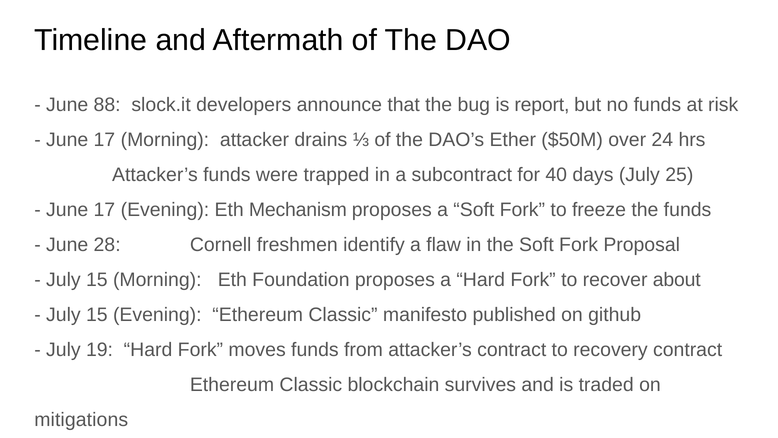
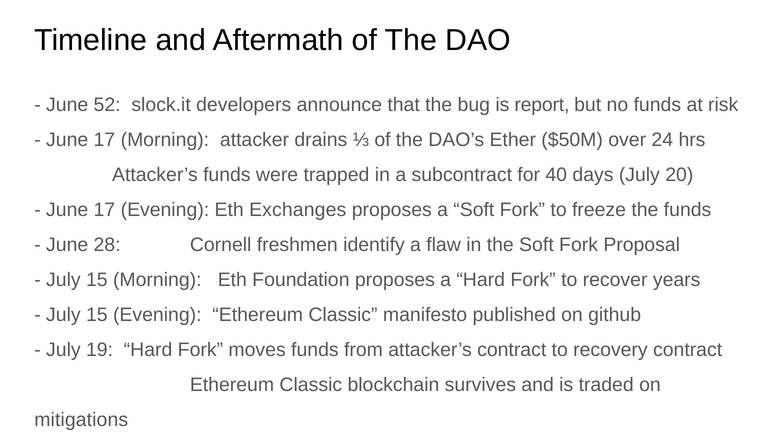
88: 88 -> 52
25: 25 -> 20
Mechanism: Mechanism -> Exchanges
about: about -> years
